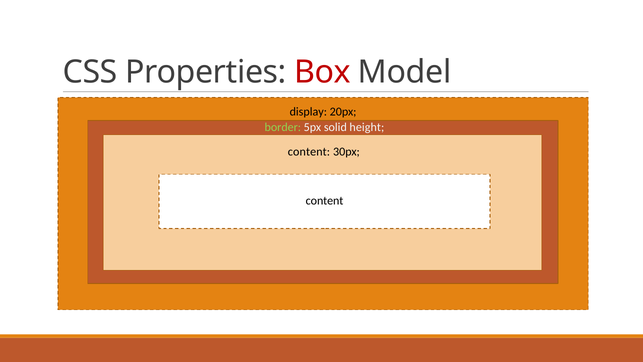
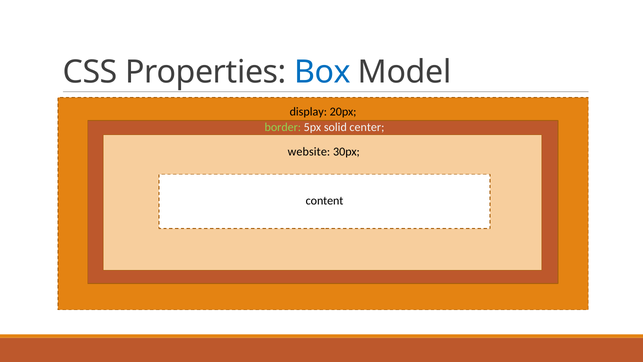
Box colour: red -> blue
height: height -> center
content at (309, 152): content -> website
